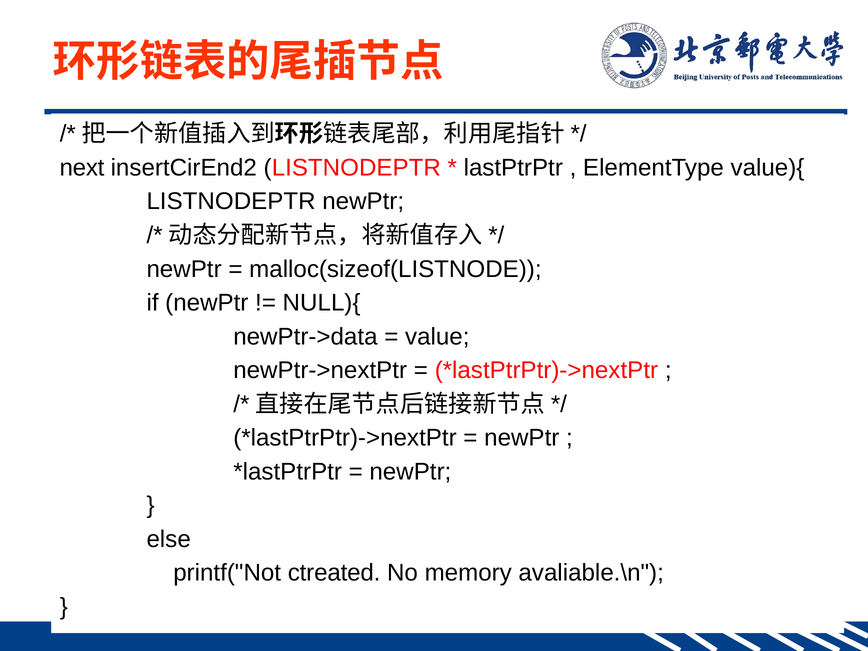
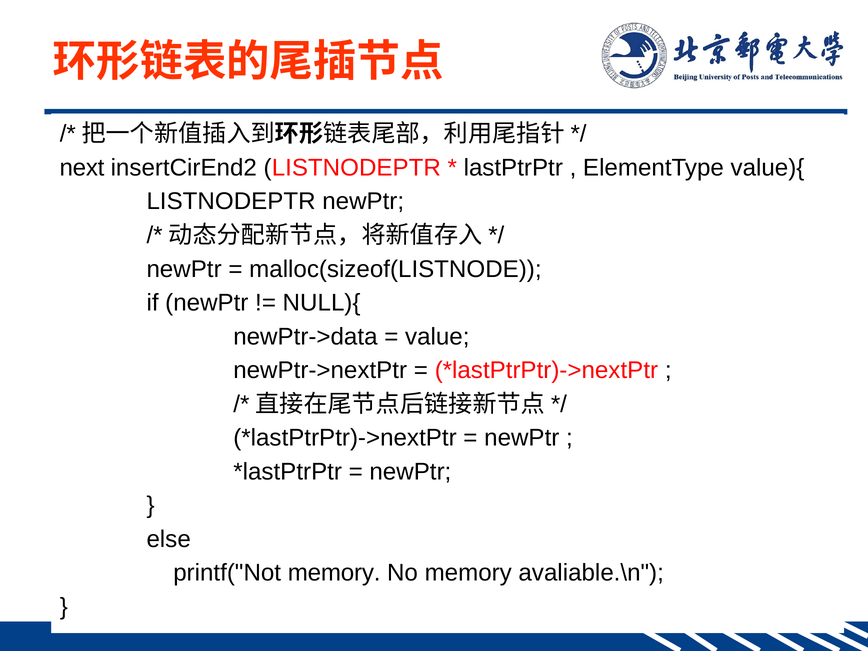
printf("Not ctreated: ctreated -> memory
